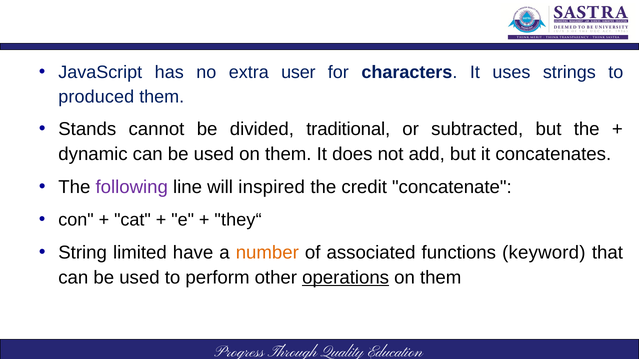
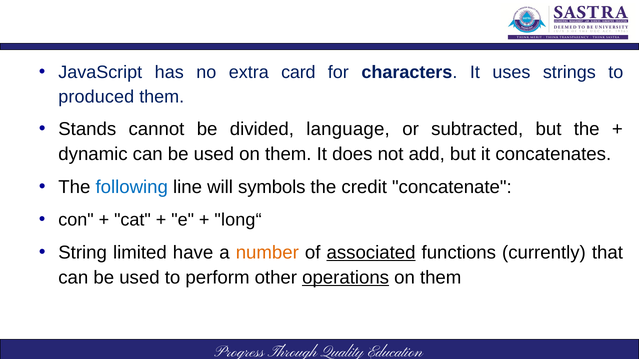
user: user -> card
traditional: traditional -> language
following colour: purple -> blue
inspired: inspired -> symbols
they“: they“ -> long“
associated underline: none -> present
keyword: keyword -> currently
